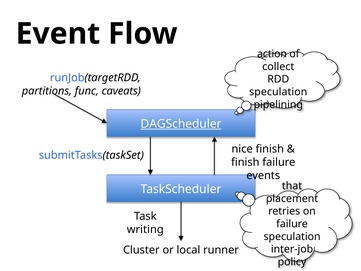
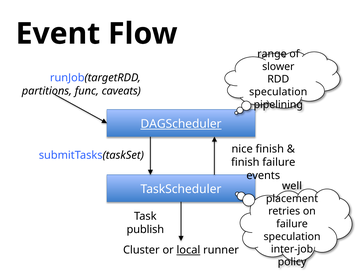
action: action -> range
collect: collect -> slower
that: that -> well
writing: writing -> publish
local underline: none -> present
